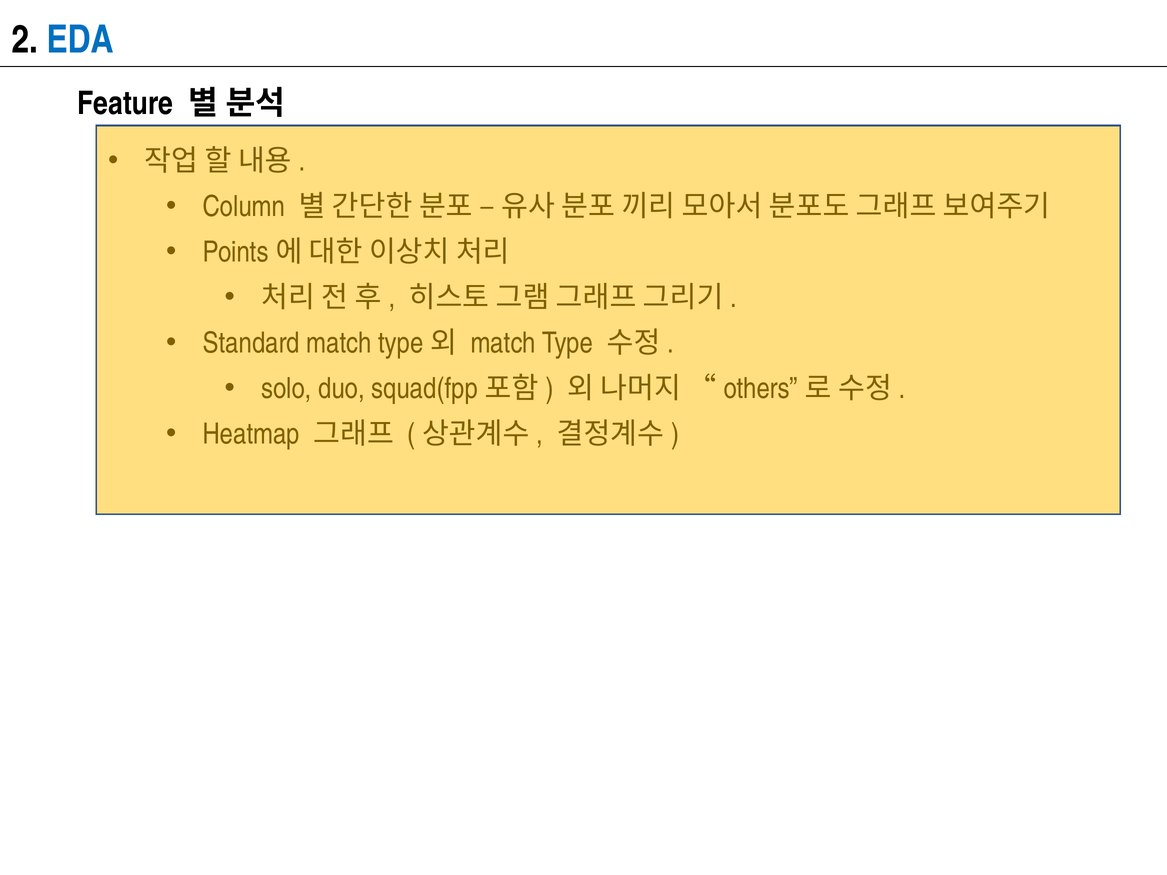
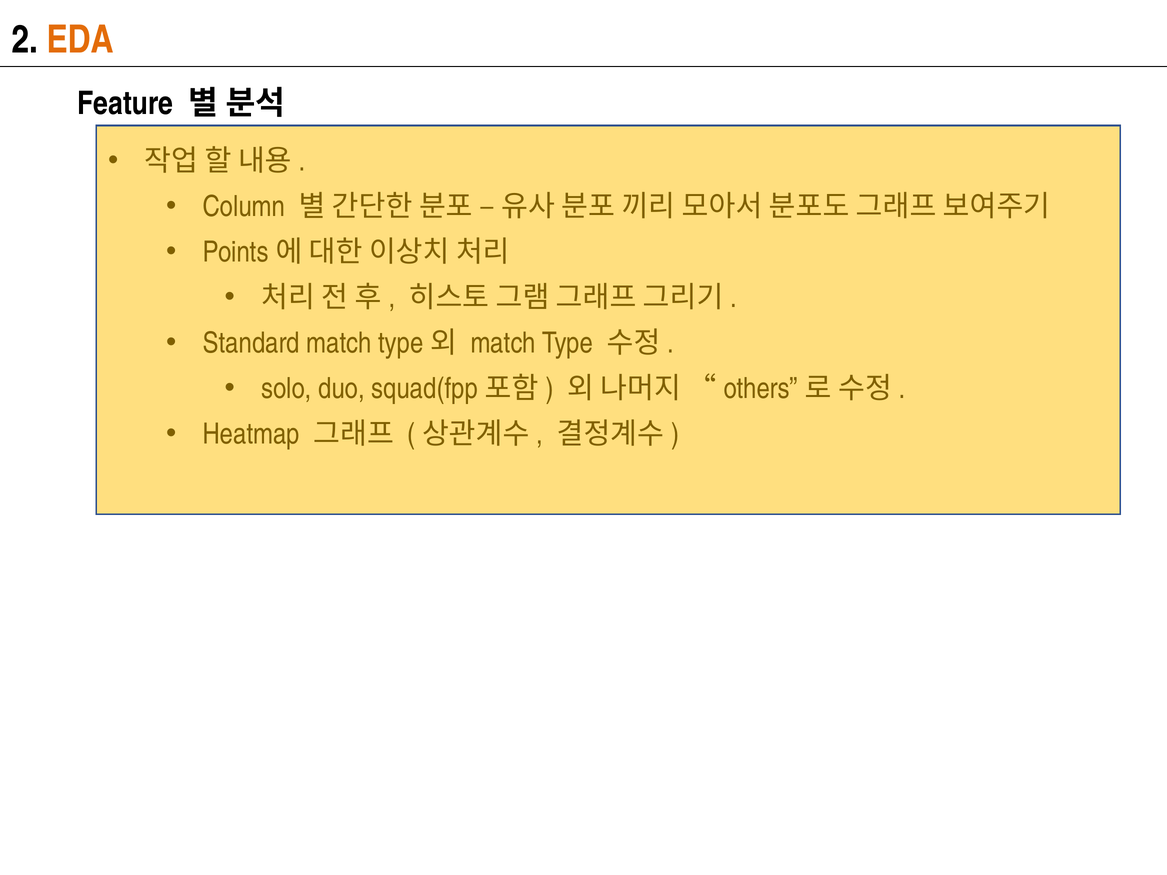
EDA colour: blue -> orange
